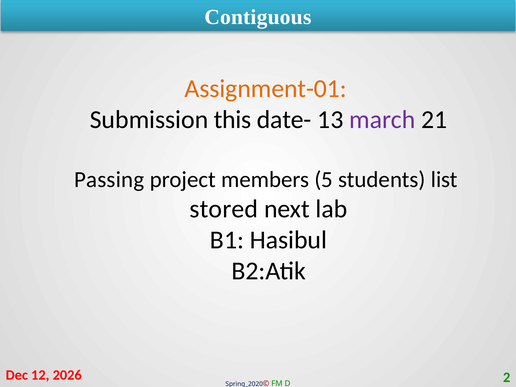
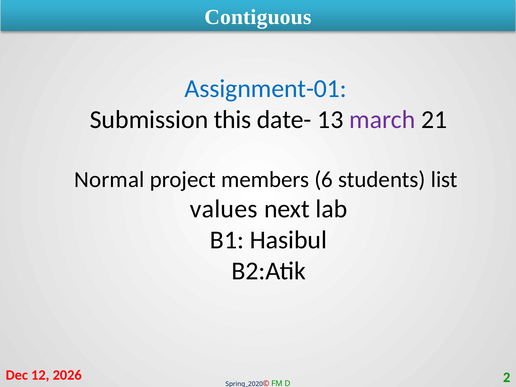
Assignment-01 colour: orange -> blue
Passing: Passing -> Normal
5: 5 -> 6
stored: stored -> values
